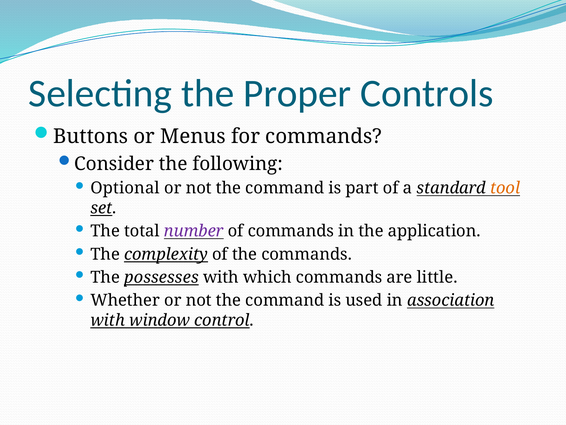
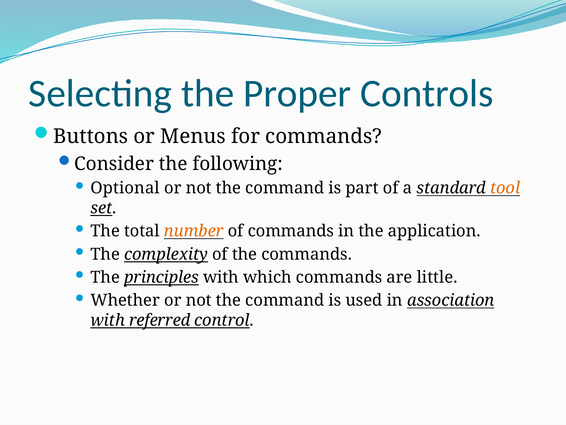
number colour: purple -> orange
possesses: possesses -> principles
window: window -> referred
